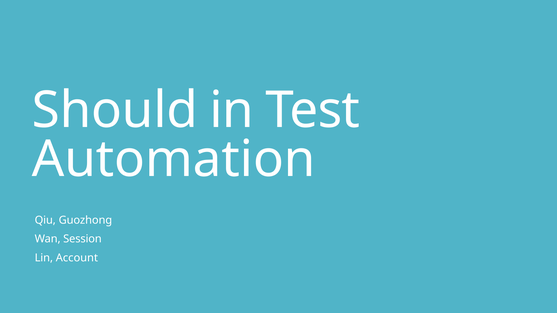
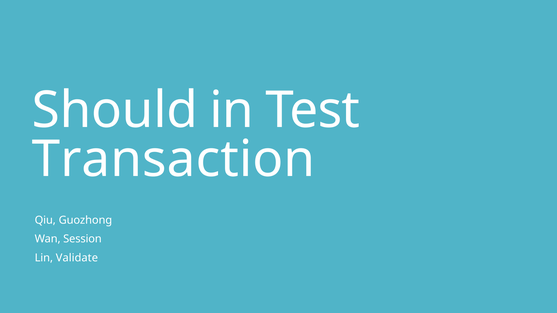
Automation: Automation -> Transaction
Account: Account -> Validate
